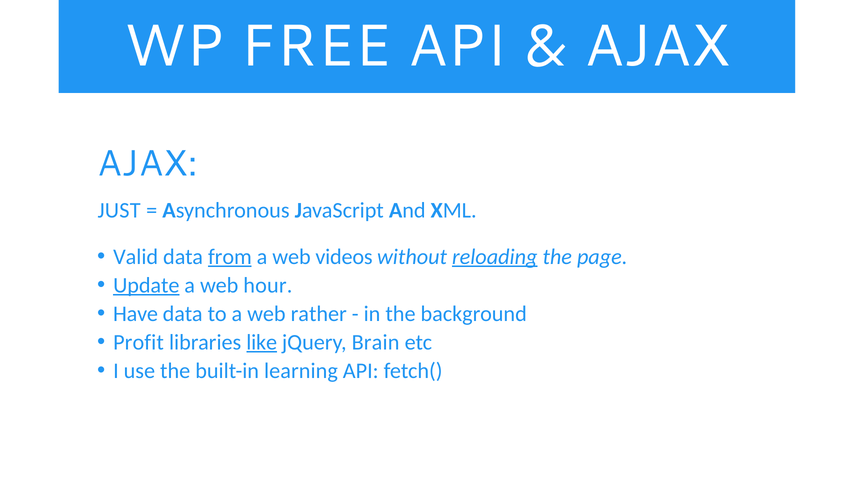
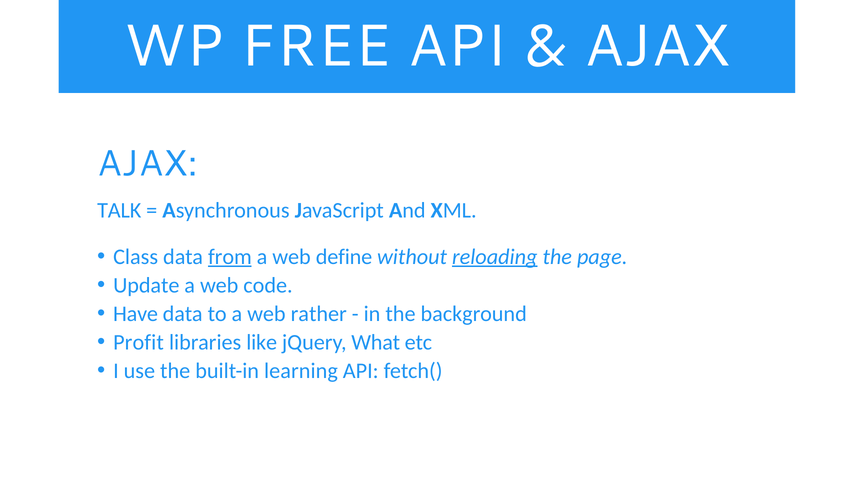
JUST: JUST -> TALK
Valid: Valid -> Class
videos: videos -> define
Update underline: present -> none
hour: hour -> code
like underline: present -> none
Brain: Brain -> What
